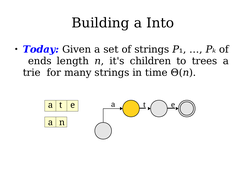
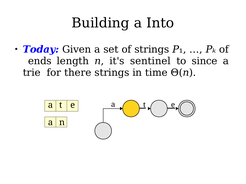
children: children -> sentinel
trees: trees -> since
many: many -> there
